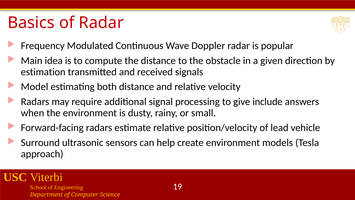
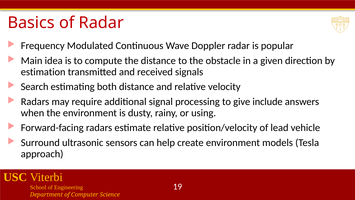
Model: Model -> Search
small: small -> using
